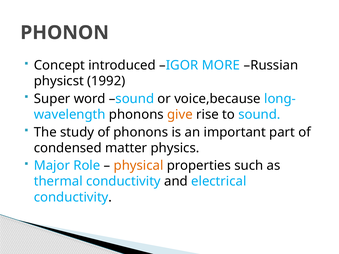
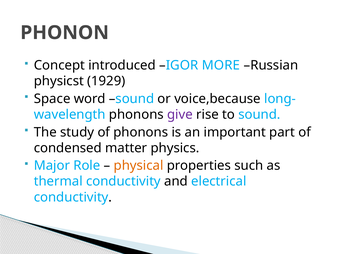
1992: 1992 -> 1929
Super: Super -> Space
give colour: orange -> purple
